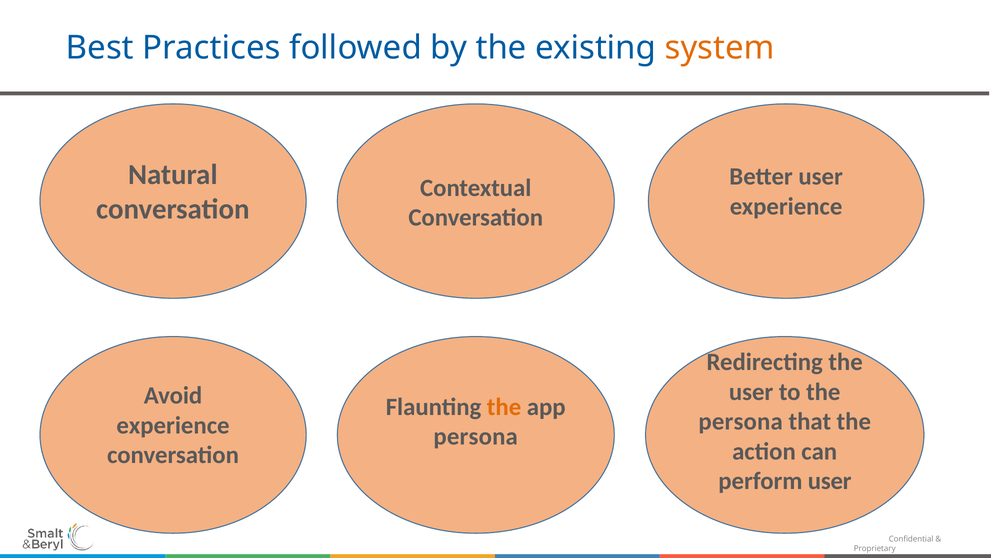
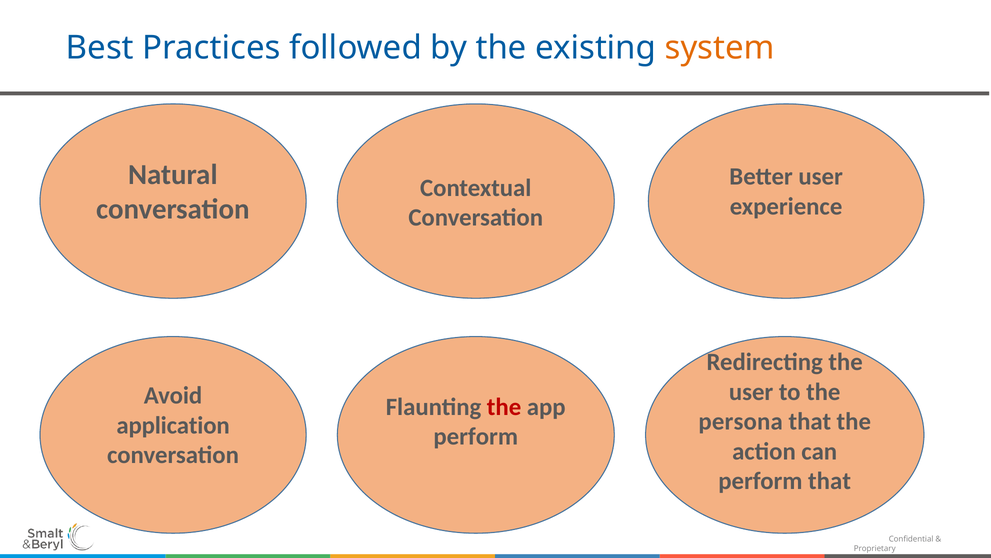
the at (504, 406) colour: orange -> red
experience at (173, 425): experience -> application
persona at (476, 436): persona -> perform
perform user: user -> that
